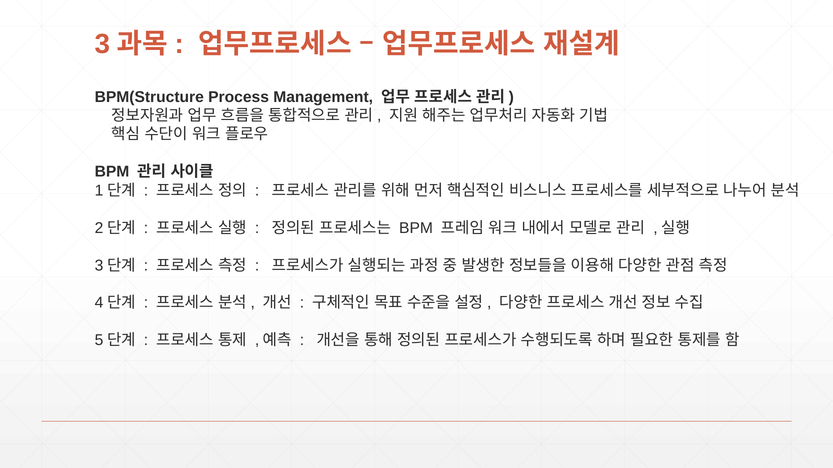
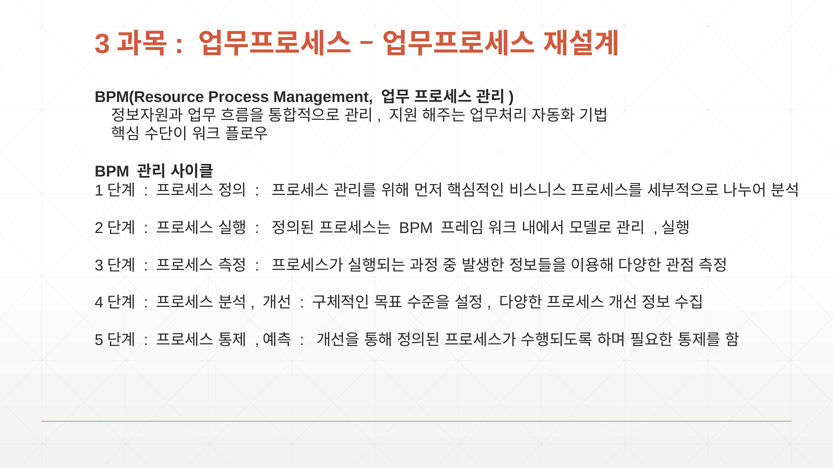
BPM(Structure: BPM(Structure -> BPM(Resource
